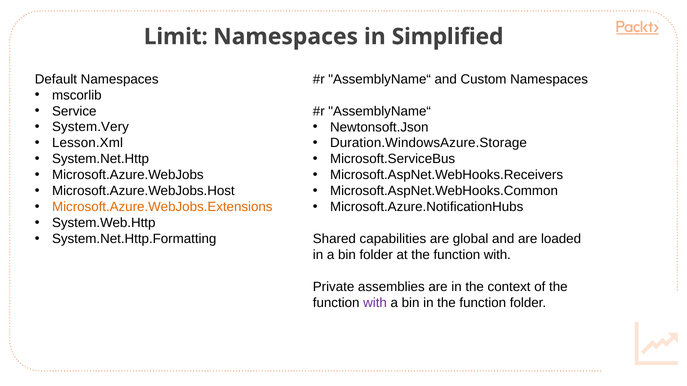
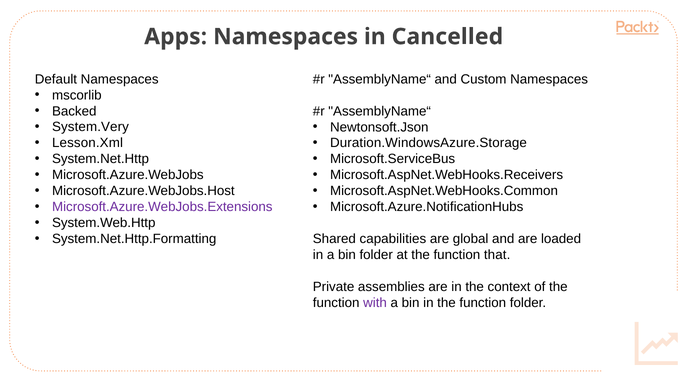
Limit: Limit -> Apps
Simplified: Simplified -> Cancelled
Service: Service -> Backed
Microsoft.Azure.WebJobs.Extensions colour: orange -> purple
at the function with: with -> that
